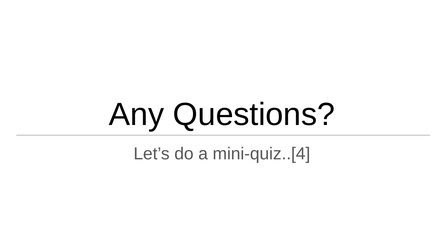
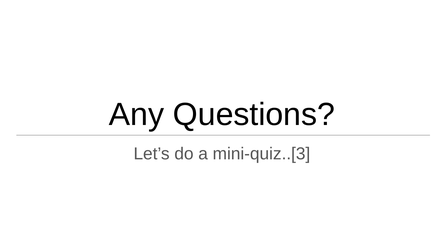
mini-quiz..[4: mini-quiz..[4 -> mini-quiz..[3
